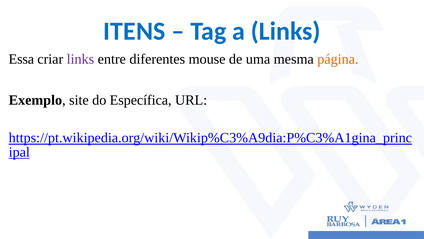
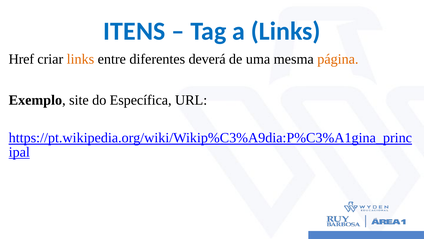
Essa: Essa -> Href
links at (80, 59) colour: purple -> orange
mouse: mouse -> deverá
